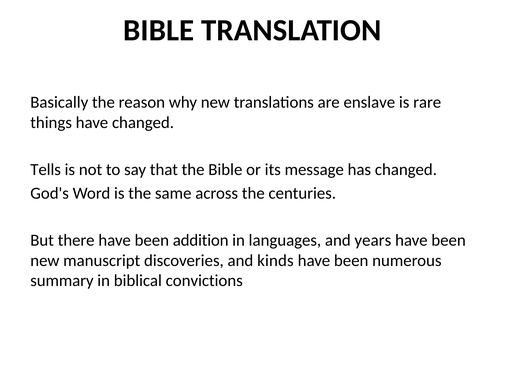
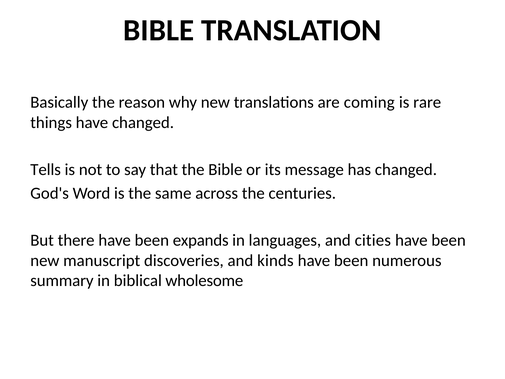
enslave: enslave -> coming
addition: addition -> expands
years: years -> cities
convictions: convictions -> wholesome
